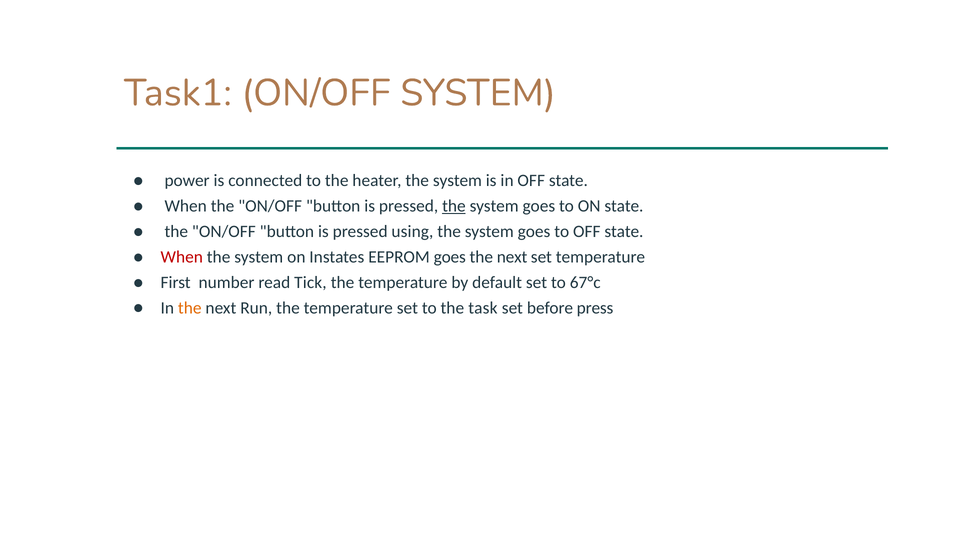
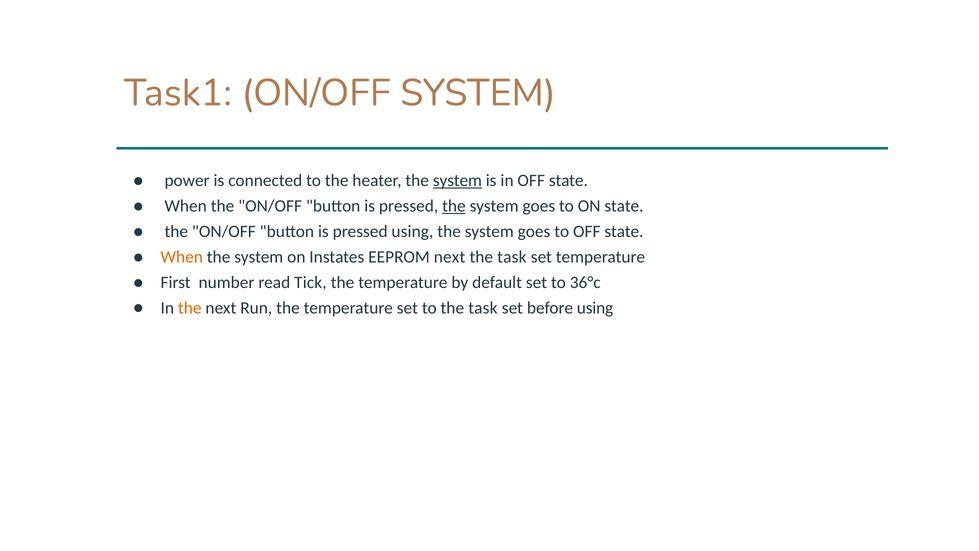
system at (457, 181) underline: none -> present
When at (182, 257) colour: red -> orange
EEPROM goes: goes -> next
next at (512, 257): next -> task
67°c: 67°c -> 36°c
before press: press -> using
